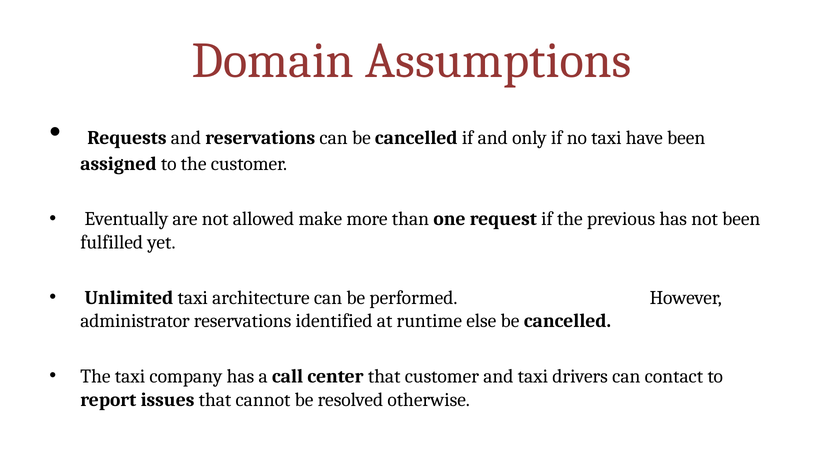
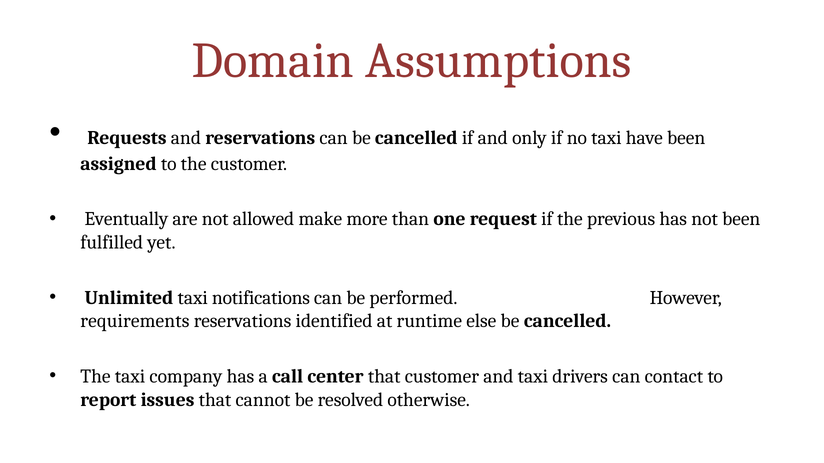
architecture: architecture -> notifications
administrator: administrator -> requirements
